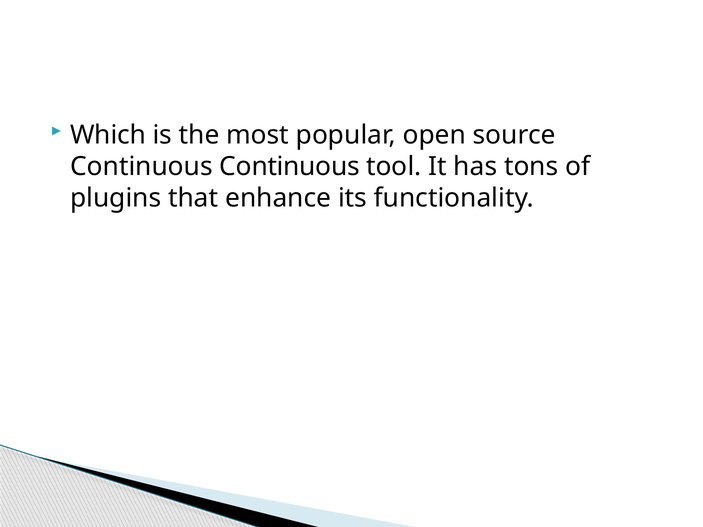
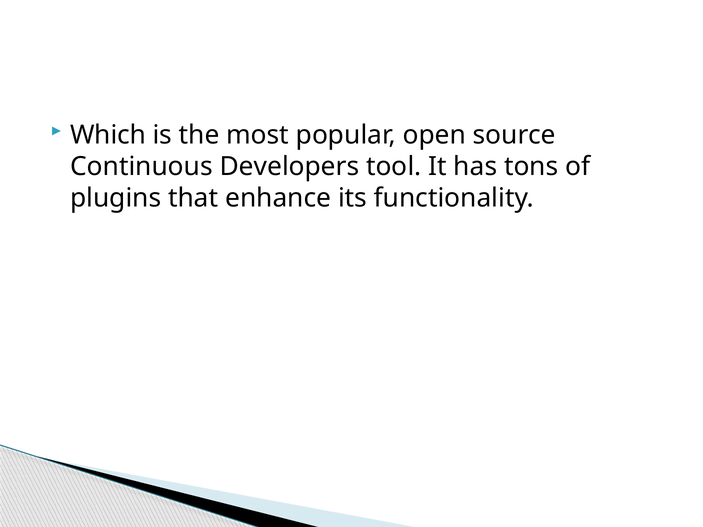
Continuous Continuous: Continuous -> Developers
